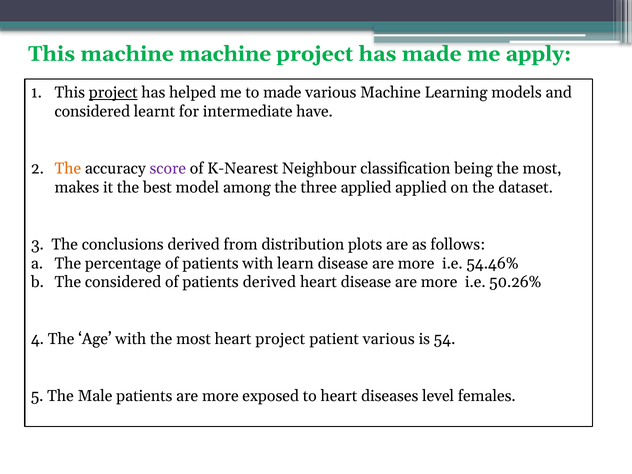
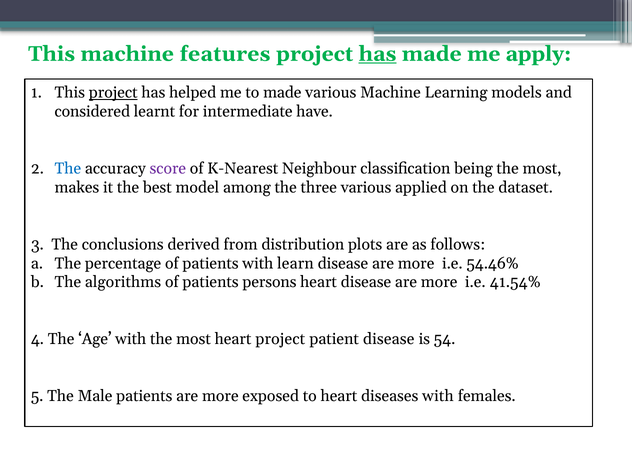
machine machine: machine -> features
has at (378, 54) underline: none -> present
The at (68, 169) colour: orange -> blue
three applied: applied -> various
The considered: considered -> algorithms
patients derived: derived -> persons
50.26%: 50.26% -> 41.54%
patient various: various -> disease
diseases level: level -> with
